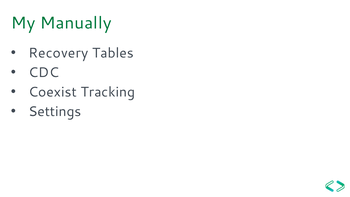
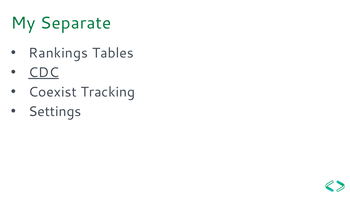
Manually: Manually -> Separate
Recovery: Recovery -> Rankings
CDC underline: none -> present
